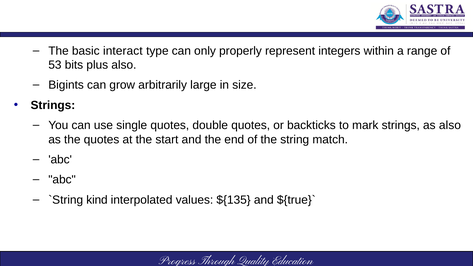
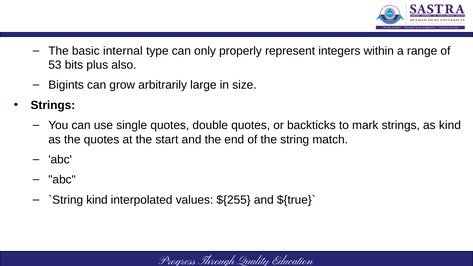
interact: interact -> internal
as also: also -> kind
${135: ${135 -> ${255
